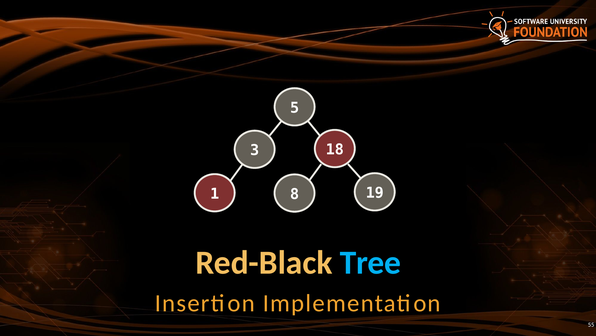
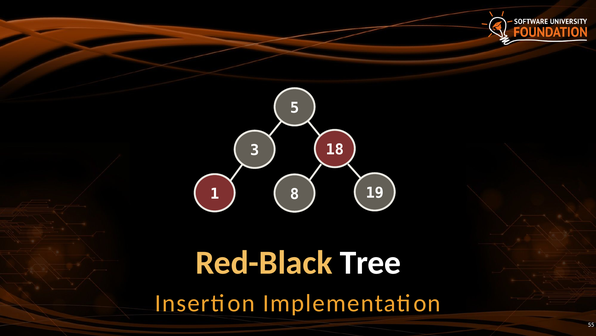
Tree colour: light blue -> white
